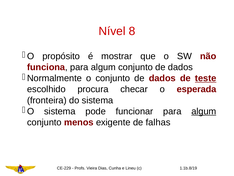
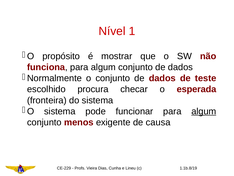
8: 8 -> 1
teste underline: present -> none
falhas: falhas -> causa
